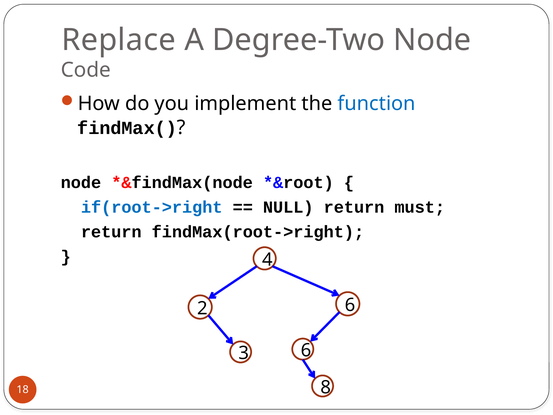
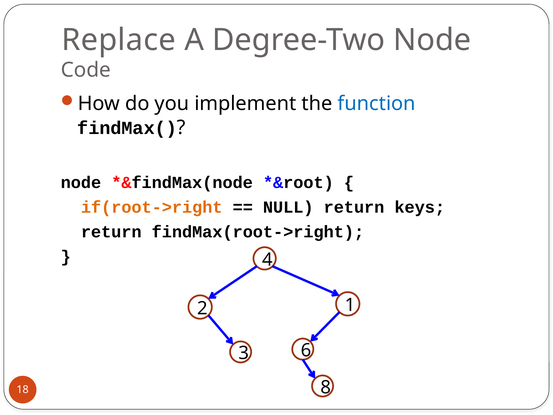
if(root->right colour: blue -> orange
must: must -> keys
2 6: 6 -> 1
